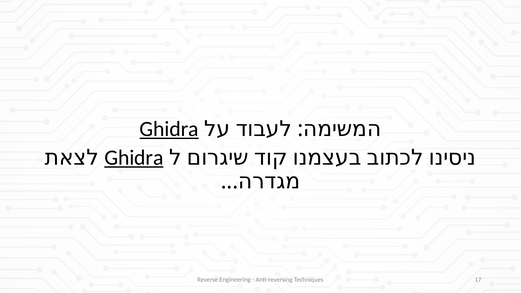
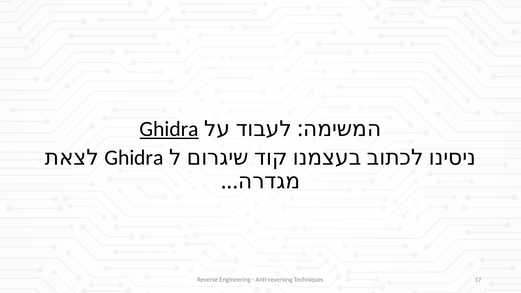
Ghidra at (134, 158) underline: present -> none
